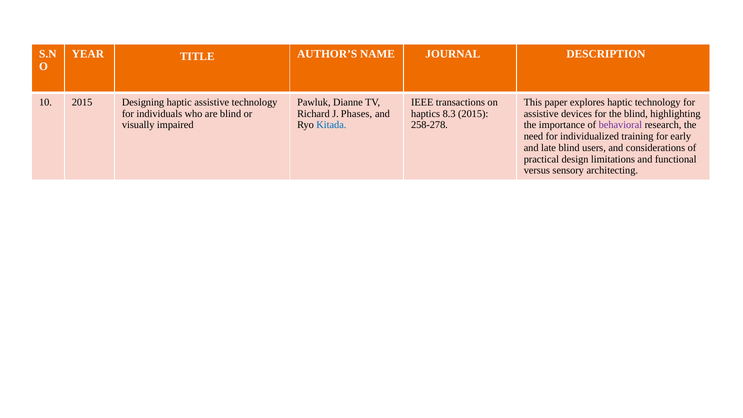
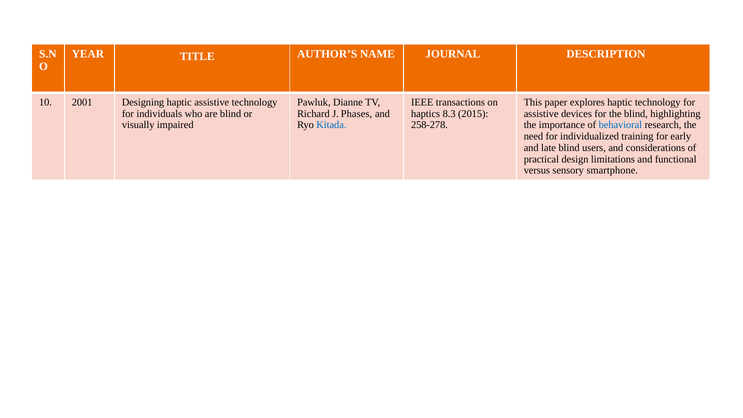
10 2015: 2015 -> 2001
behavioral colour: purple -> blue
architecting: architecting -> smartphone
